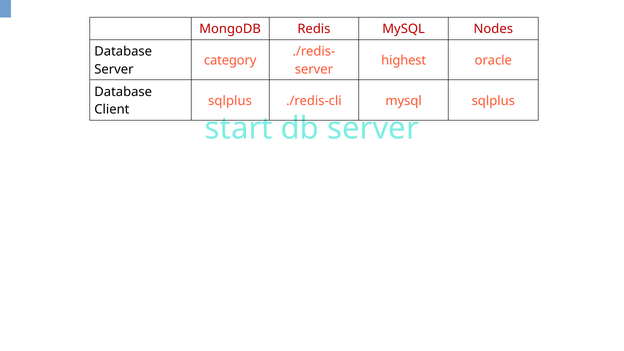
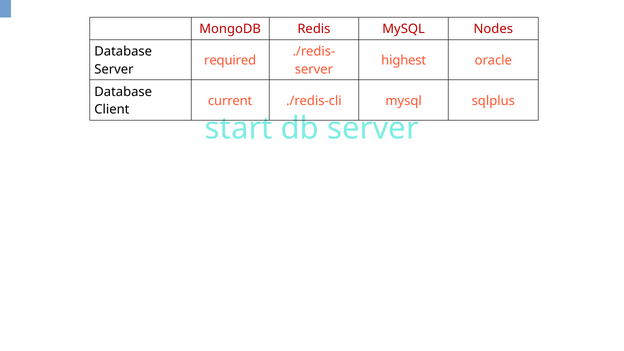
category: category -> required
sqlplus at (230, 101): sqlplus -> current
